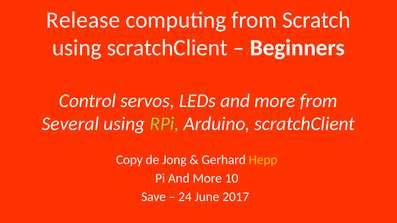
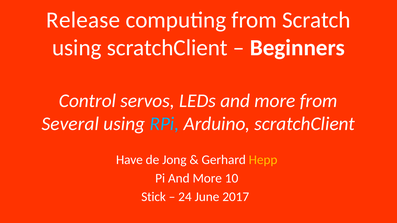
RPi colour: light green -> light blue
Copy: Copy -> Have
Save: Save -> Stick
